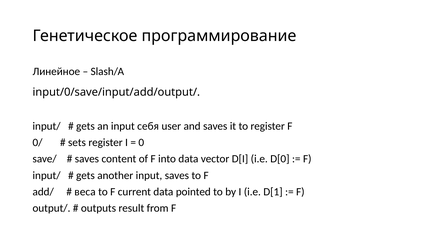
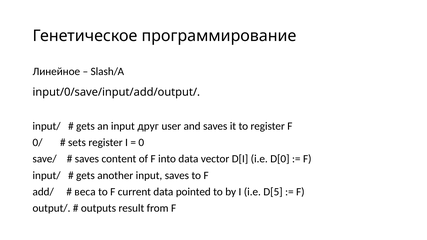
себя: себя -> друг
D[1: D[1 -> D[5
